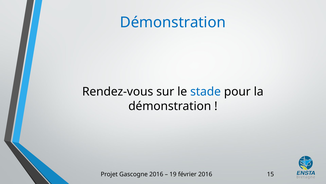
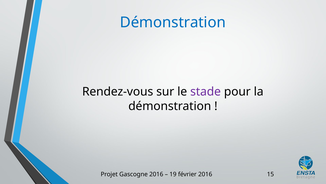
stade colour: blue -> purple
